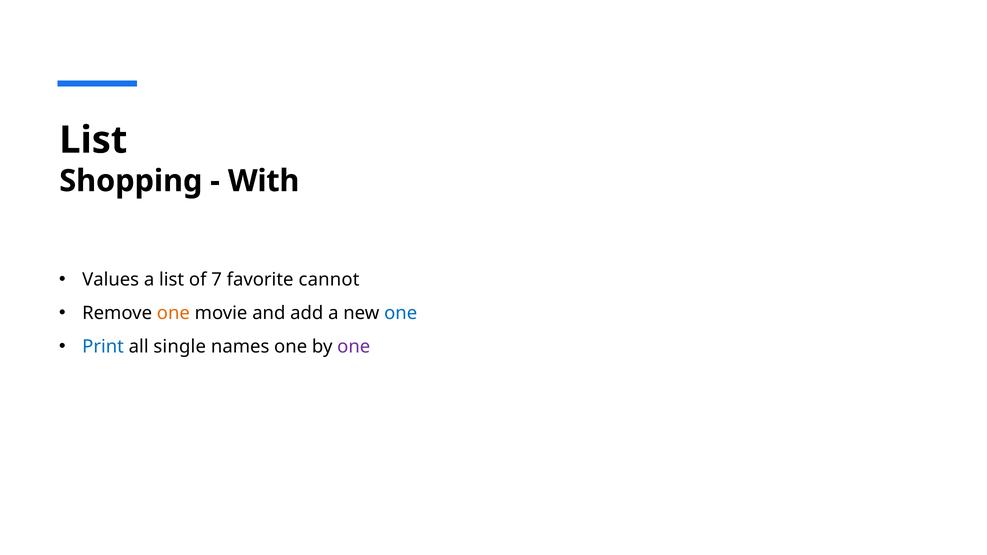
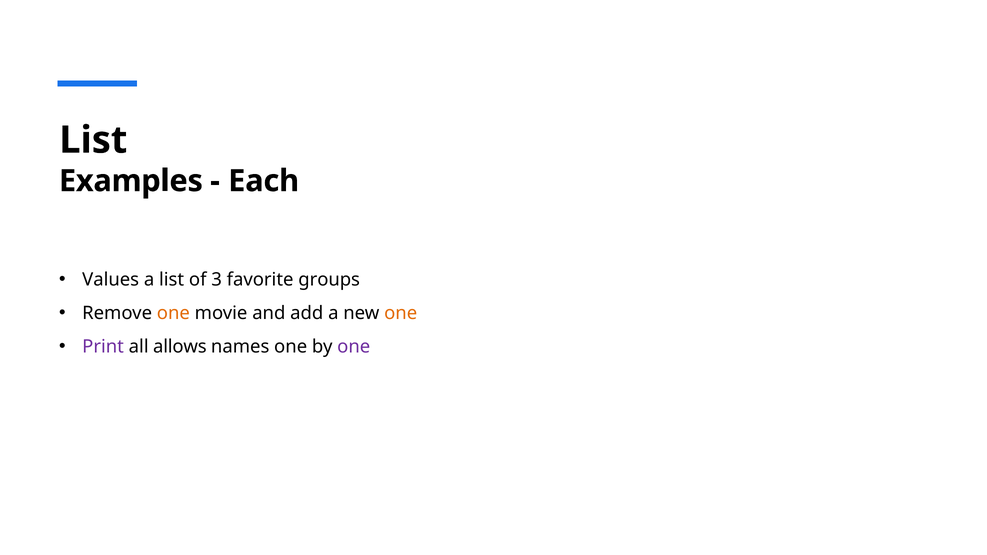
Shopping: Shopping -> Examples
With: With -> Each
7: 7 -> 3
cannot: cannot -> groups
one at (401, 313) colour: blue -> orange
Print colour: blue -> purple
single: single -> allows
